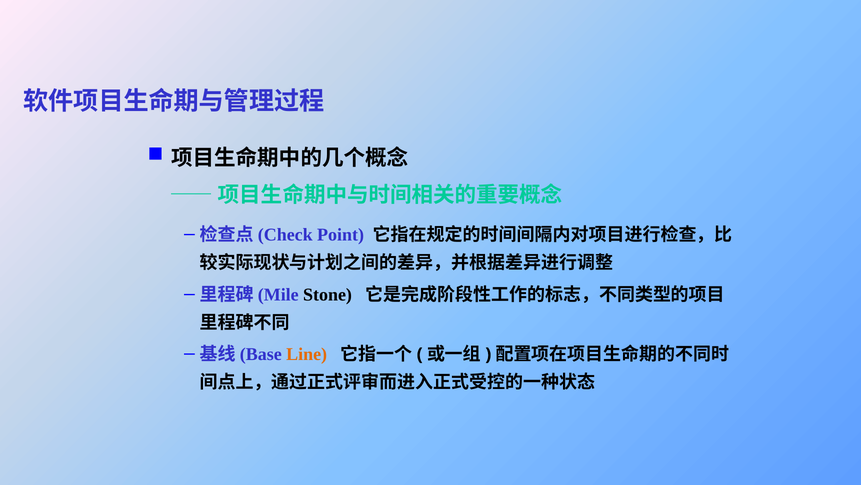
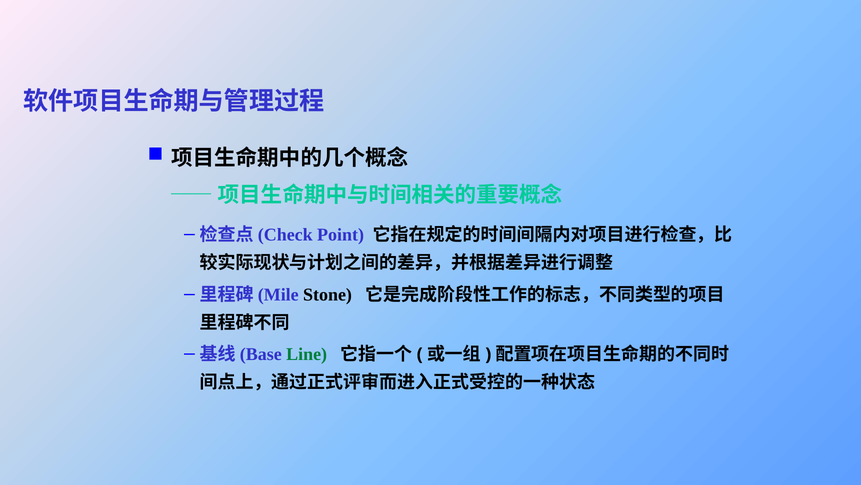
Line colour: orange -> green
